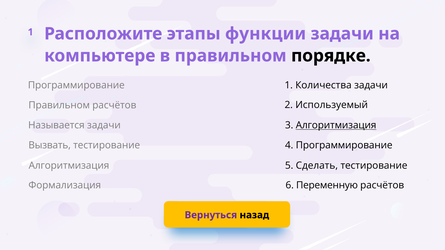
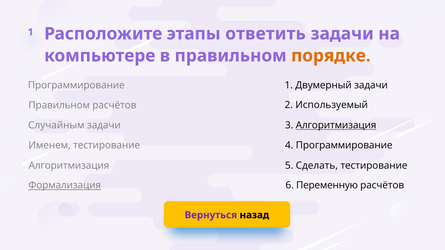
функции: функции -> ответить
порядке colour: black -> orange
Количества: Количества -> Двумерный
Называется: Называется -> Случайным
Вызвать: Вызвать -> Именем
Формализация underline: none -> present
